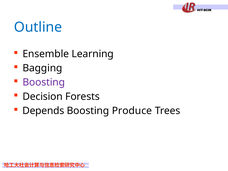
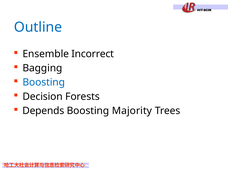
Learning: Learning -> Incorrect
Boosting at (44, 82) colour: purple -> blue
Produce: Produce -> Majority
